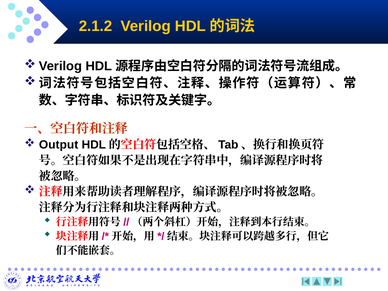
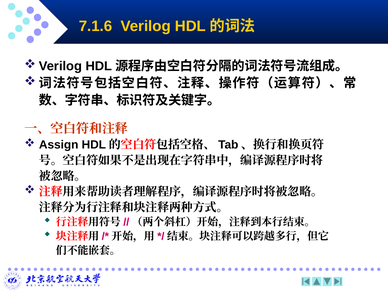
2.1.2: 2.1.2 -> 7.1.6
Output: Output -> Assign
